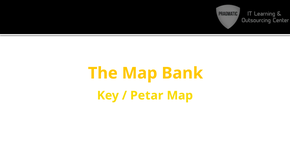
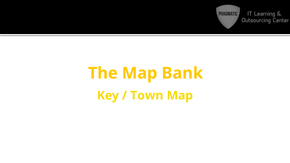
Petar: Petar -> Town
